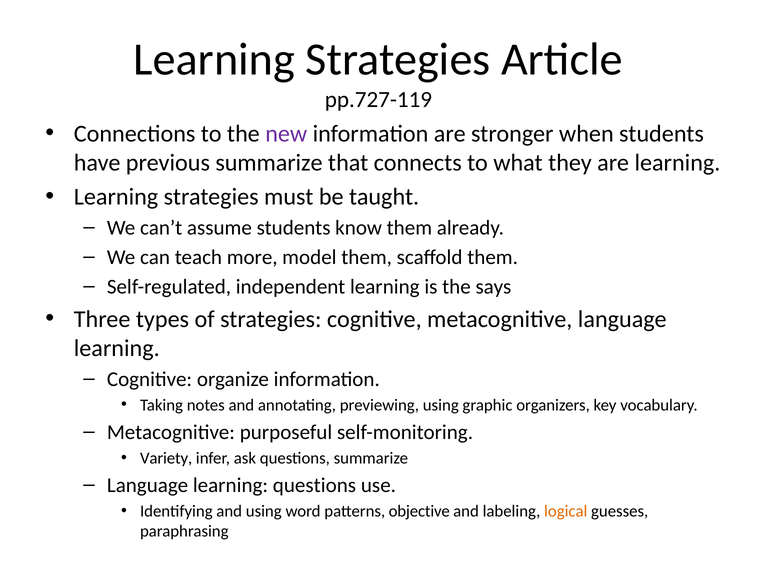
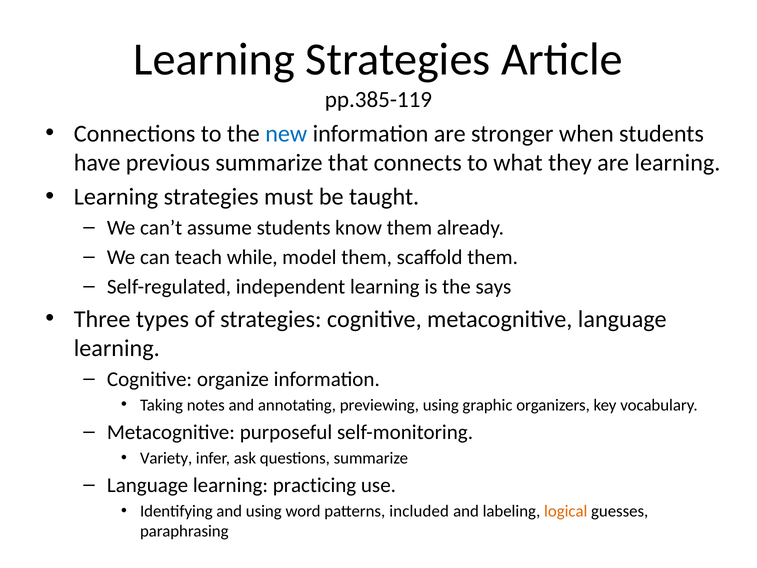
pp.727-119: pp.727-119 -> pp.385-119
new colour: purple -> blue
more: more -> while
learning questions: questions -> practicing
objective: objective -> included
